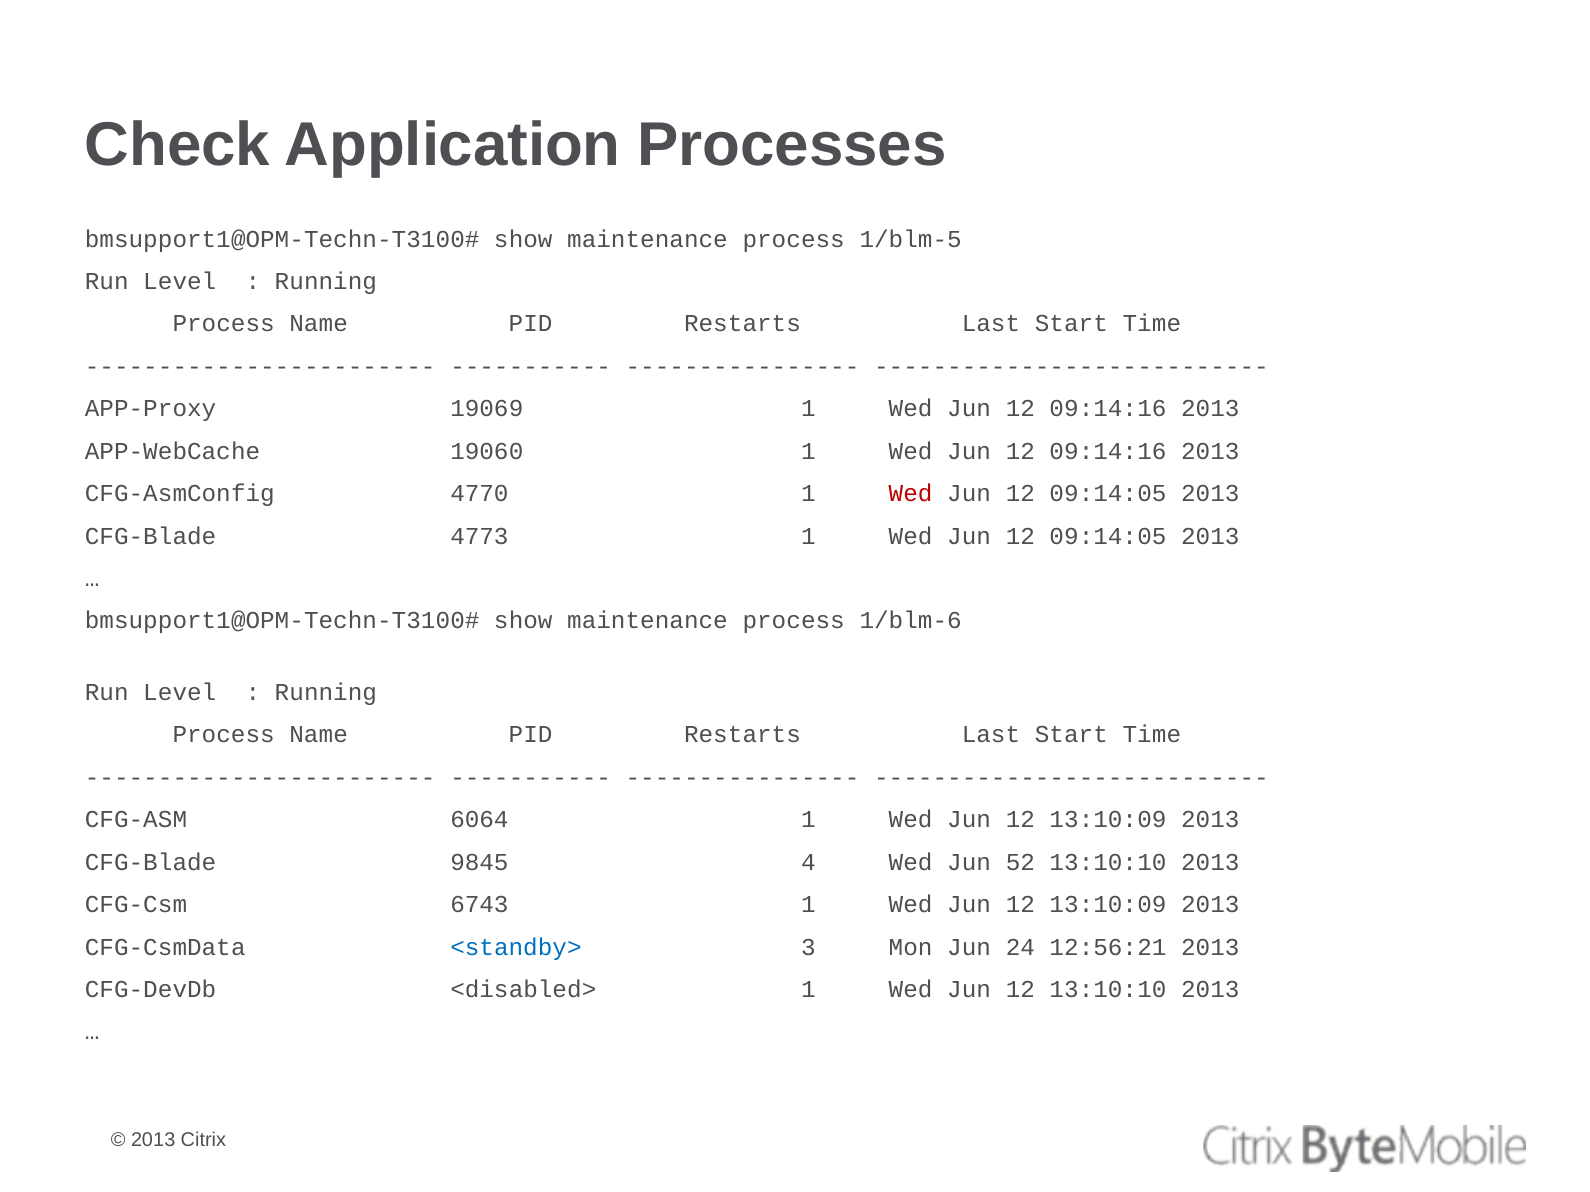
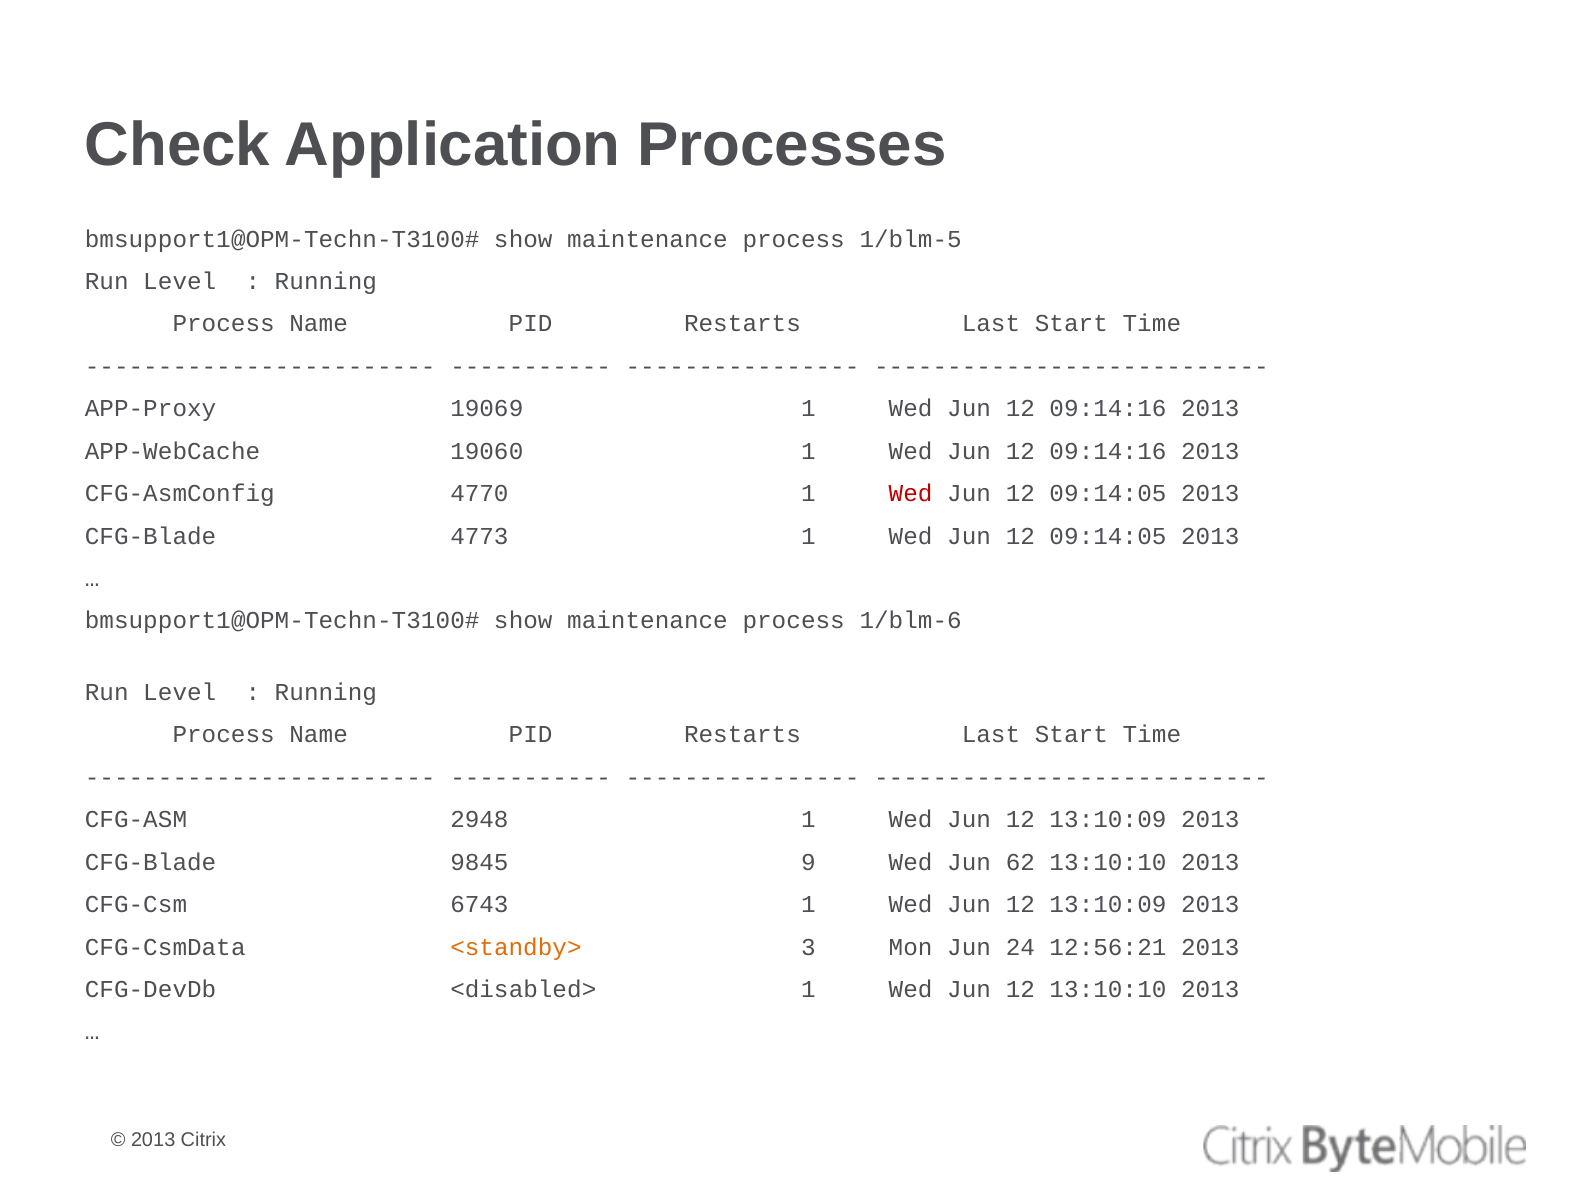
6064: 6064 -> 2948
4: 4 -> 9
52: 52 -> 62
<standby> colour: blue -> orange
